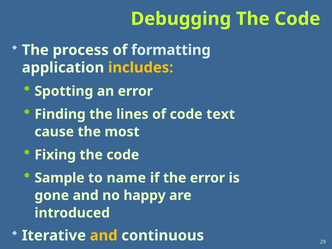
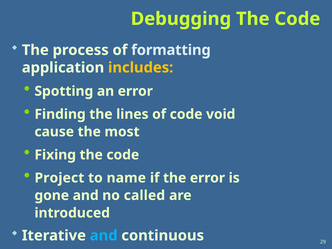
text: text -> void
Sample: Sample -> Project
happy: happy -> called
and at (104, 236) colour: yellow -> light blue
